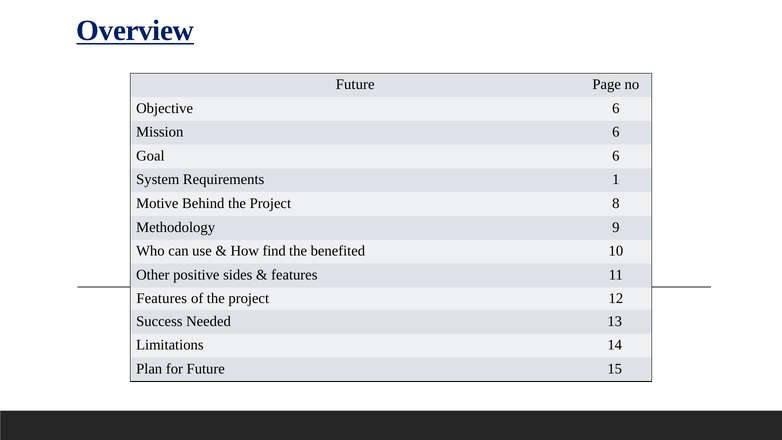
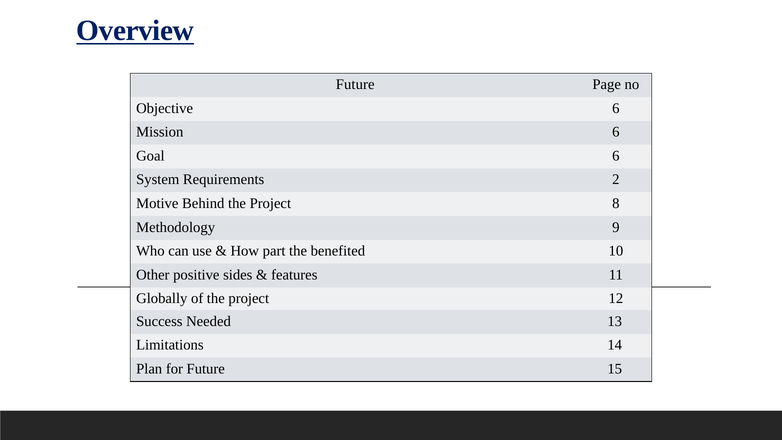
1: 1 -> 2
find: find -> part
Features at (162, 298): Features -> Globally
